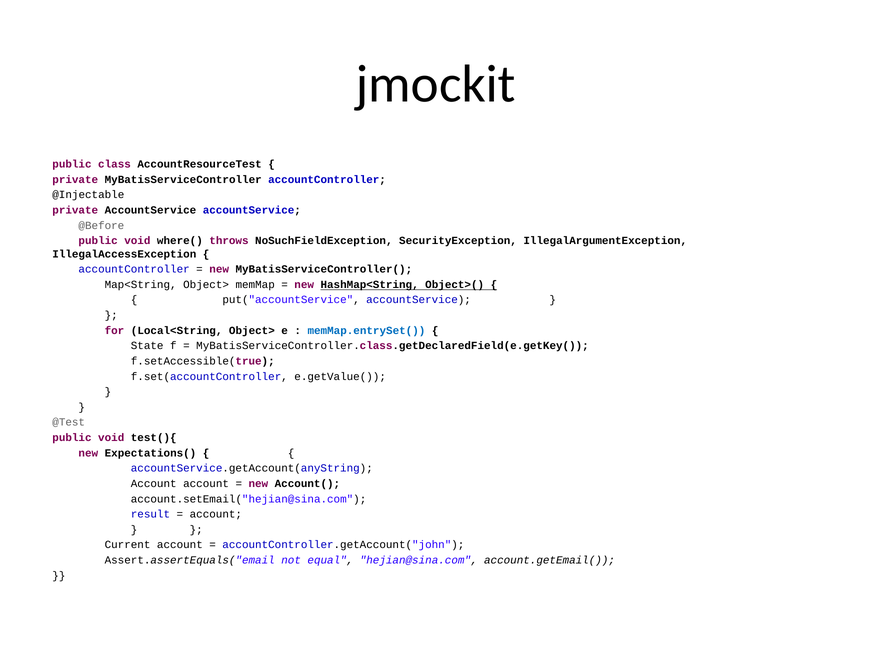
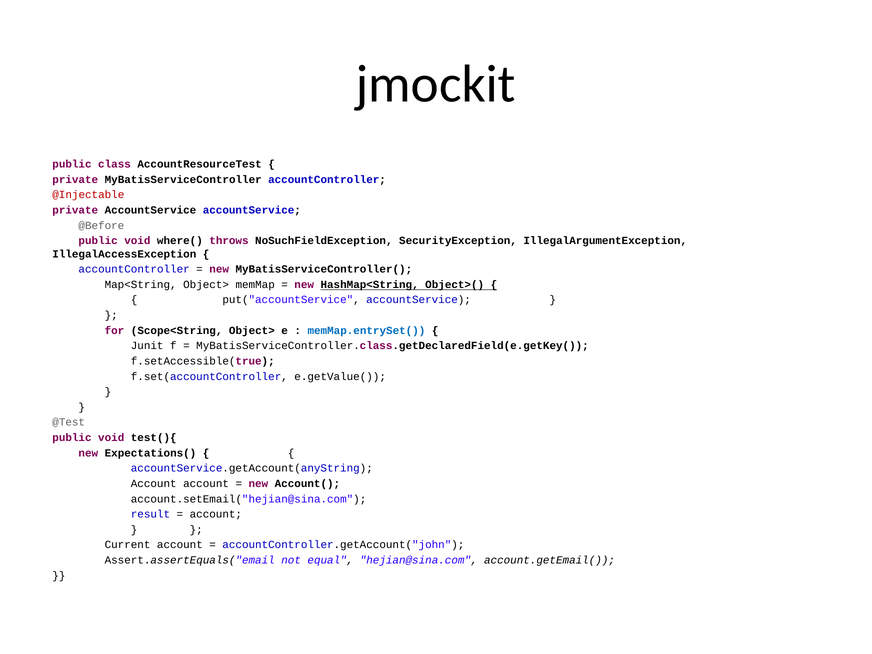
@Injectable colour: black -> red
Local<String: Local<String -> Scope<String
State: State -> Junit
